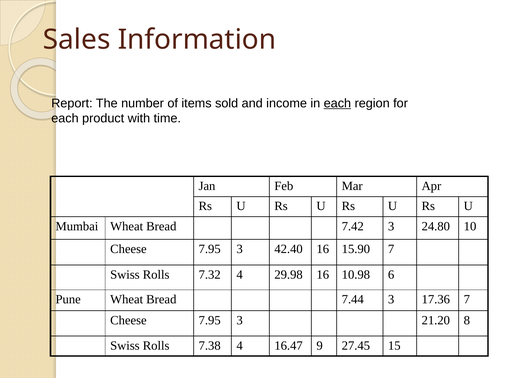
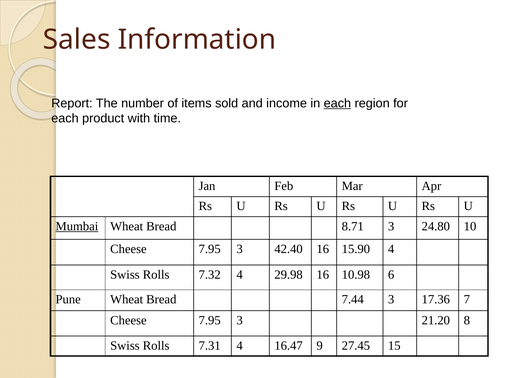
Mumbai underline: none -> present
7.42: 7.42 -> 8.71
15.90 7: 7 -> 4
7.38: 7.38 -> 7.31
